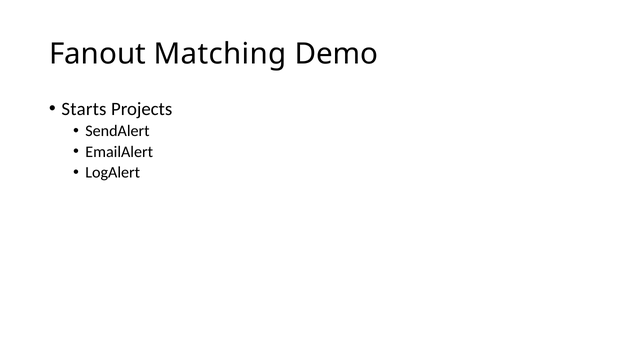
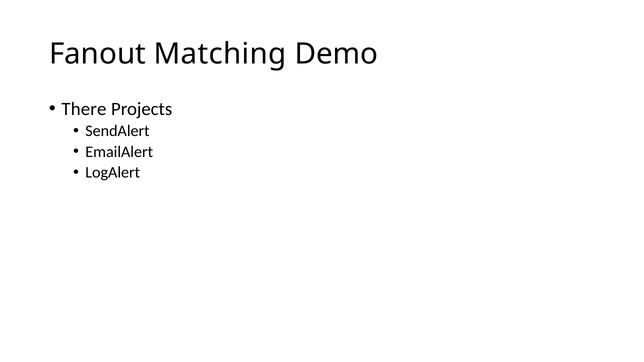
Starts: Starts -> There
